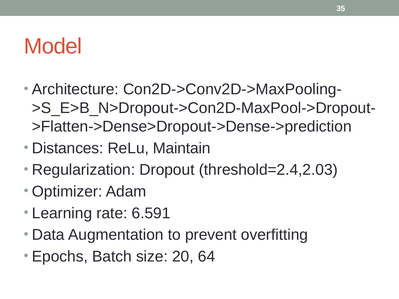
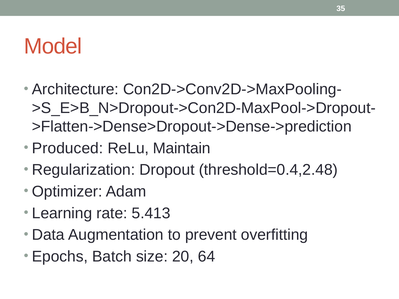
Distances: Distances -> Produced
threshold=2.4,2.03: threshold=2.4,2.03 -> threshold=0.4,2.48
6.591: 6.591 -> 5.413
